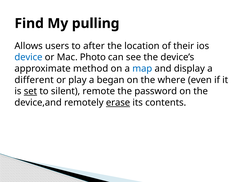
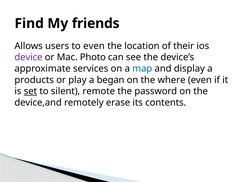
pulling: pulling -> friends
to after: after -> even
device colour: blue -> purple
method: method -> services
different: different -> products
erase underline: present -> none
